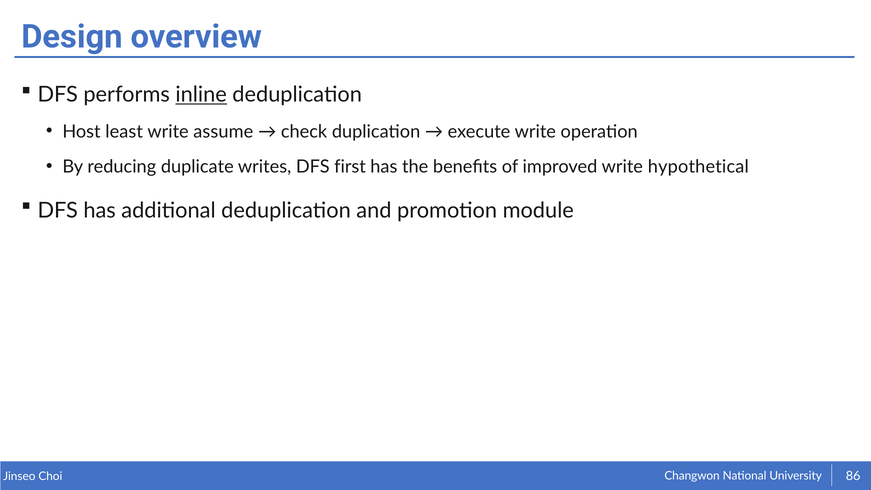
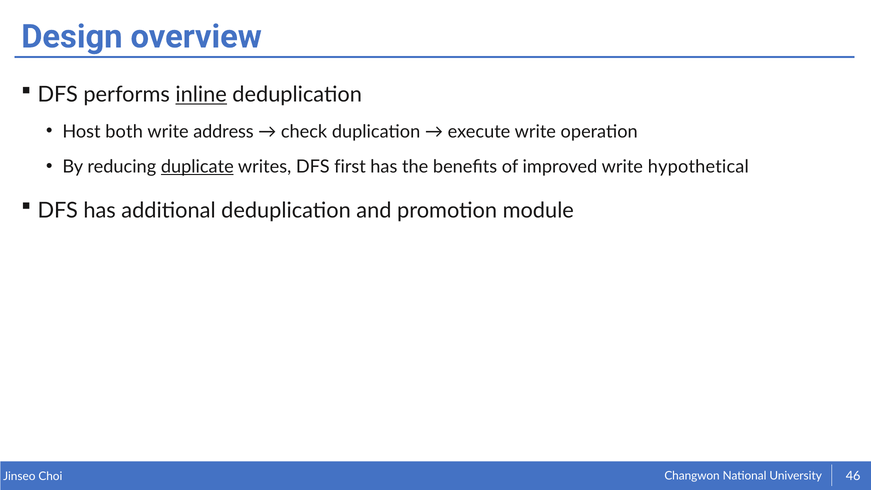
least: least -> both
assume: assume -> address
duplicate underline: none -> present
86: 86 -> 46
